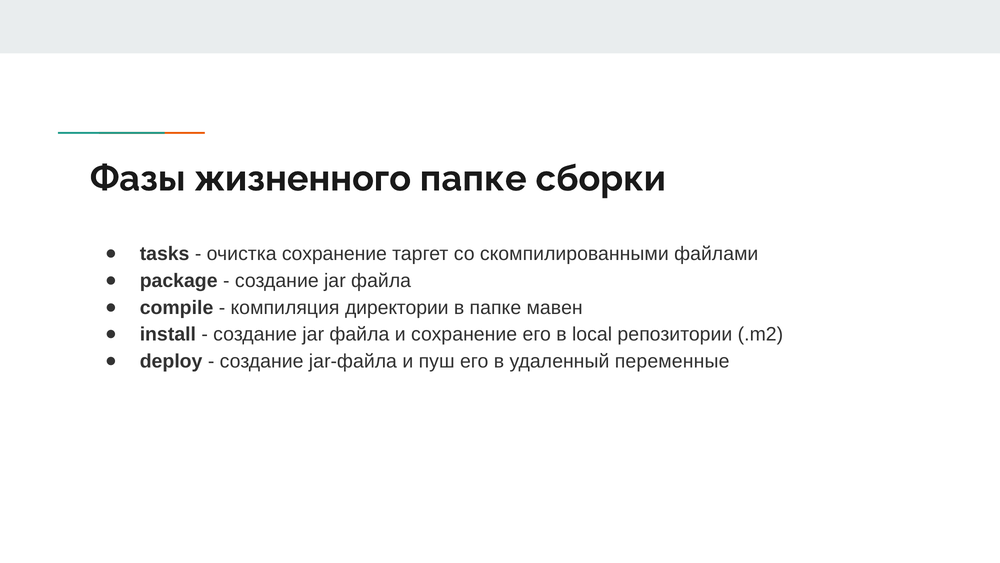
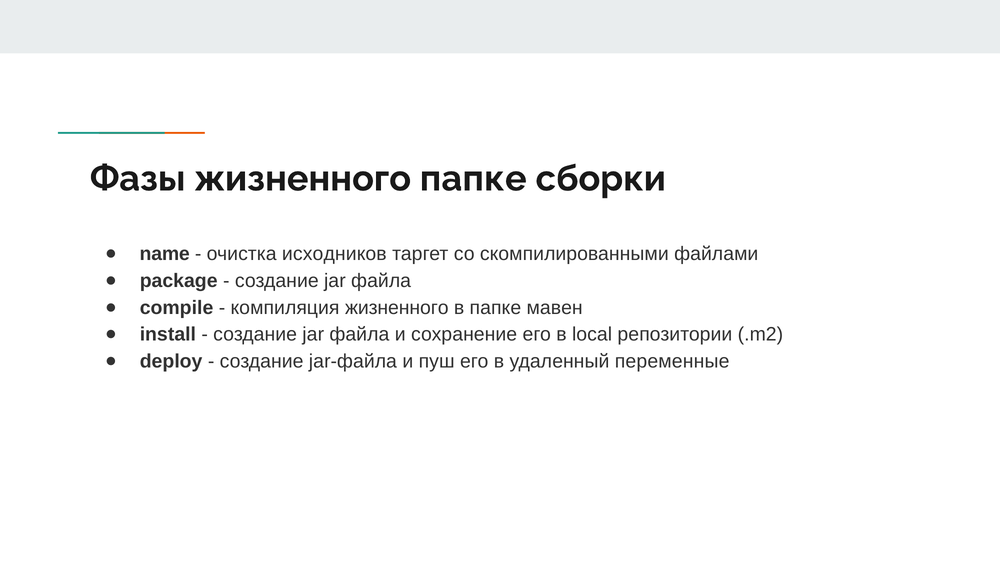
tasks: tasks -> name
очистка сохранение: сохранение -> исходников
компиляция директории: директории -> жизненного
